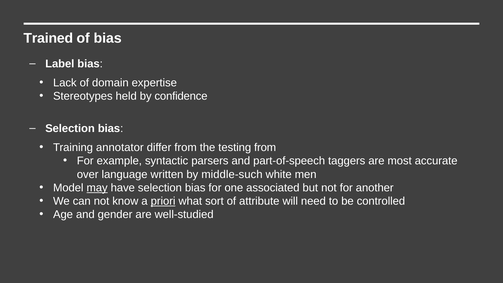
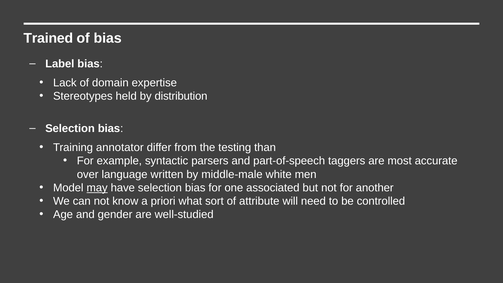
confidence: confidence -> distribution
testing from: from -> than
middle-such: middle-such -> middle-male
priori underline: present -> none
